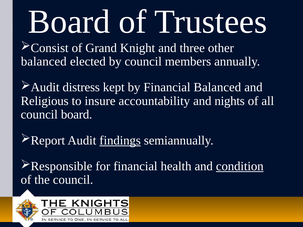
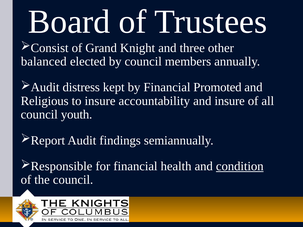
Financial Balanced: Balanced -> Promoted
and nights: nights -> insure
council board: board -> youth
findings underline: present -> none
